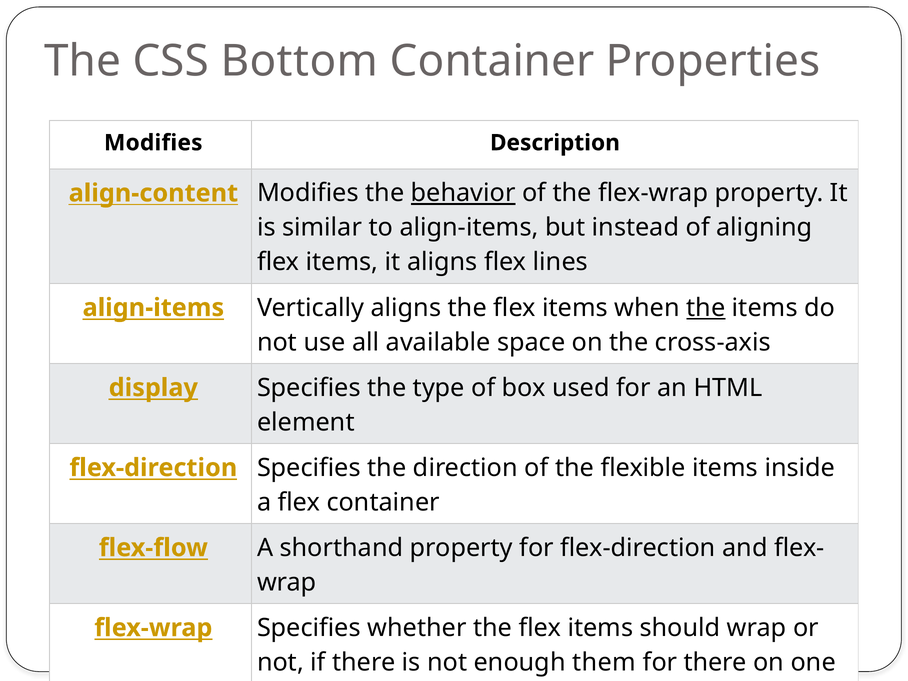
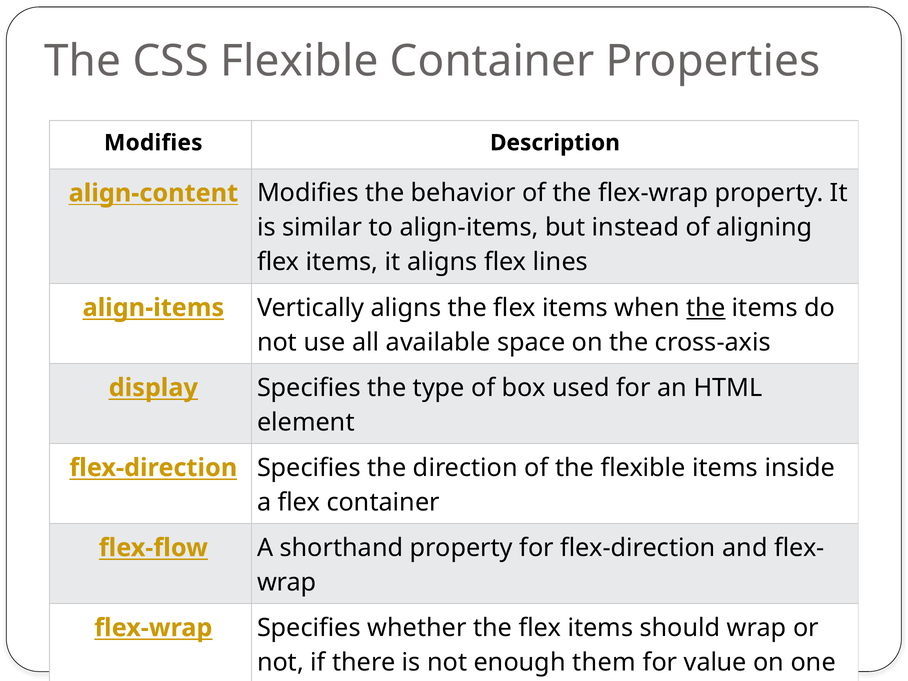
CSS Bottom: Bottom -> Flexible
behavior underline: present -> none
for there: there -> value
